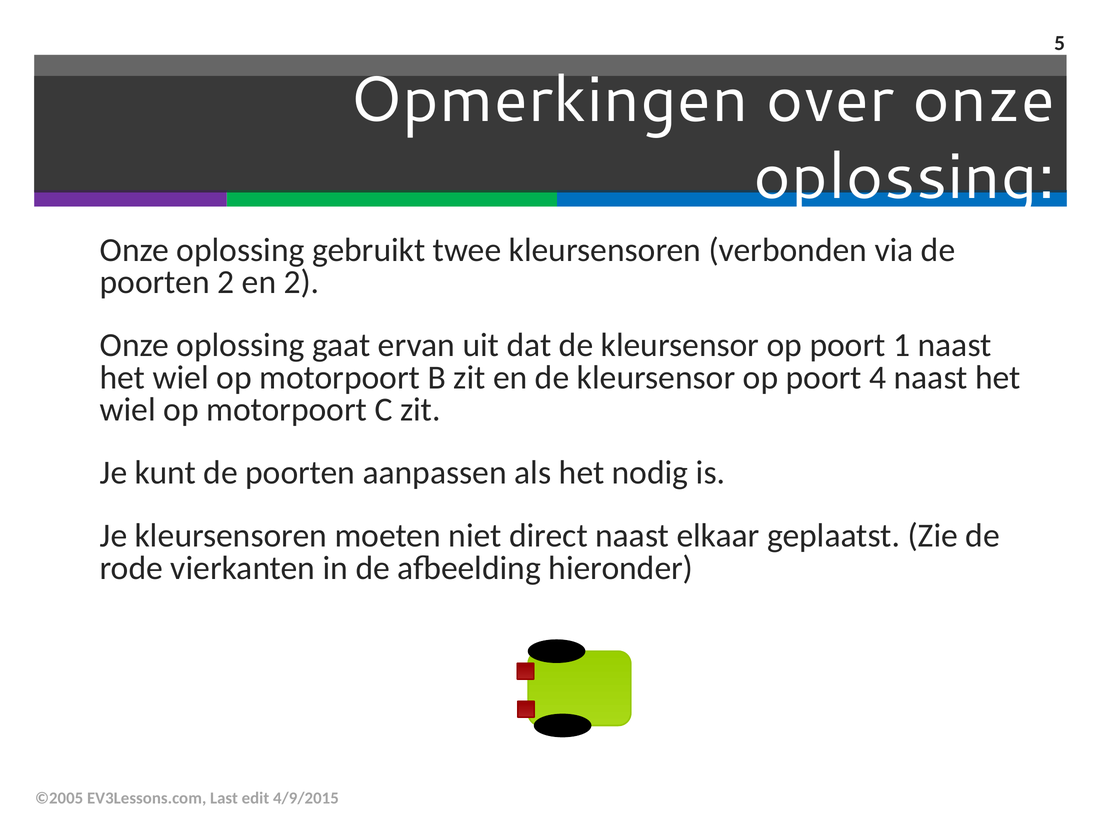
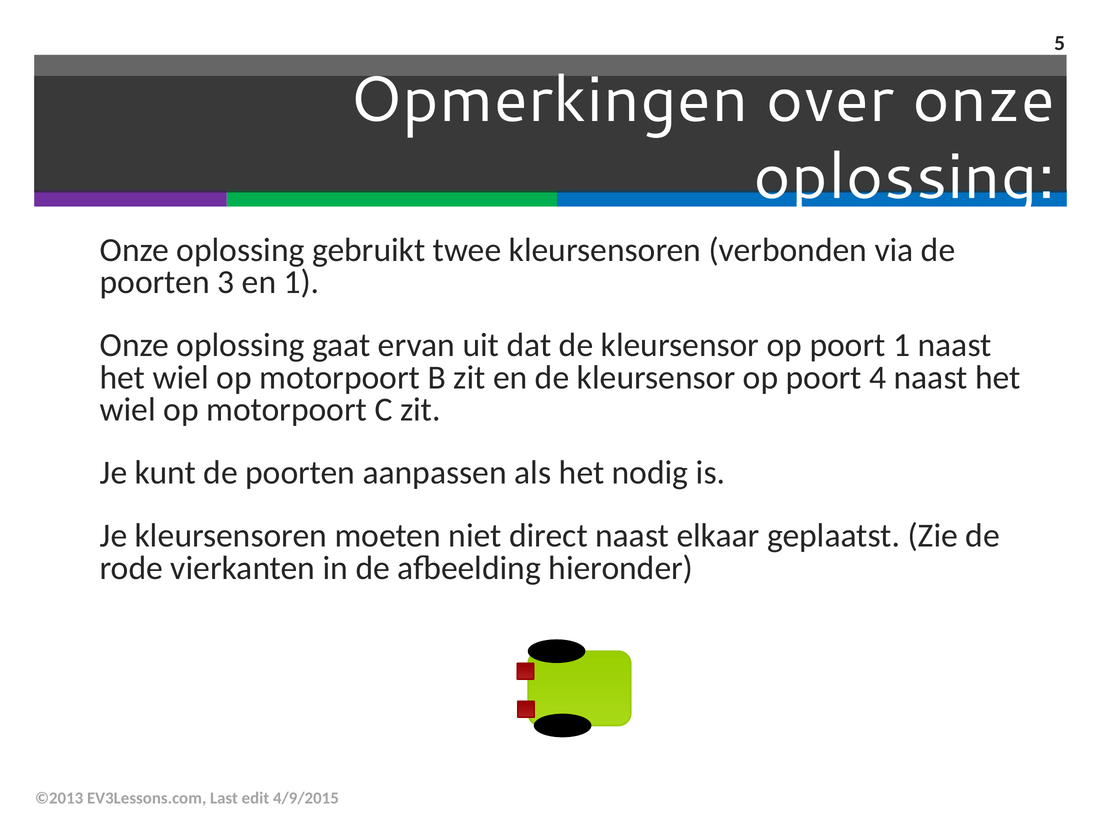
poorten 2: 2 -> 3
en 2: 2 -> 1
©2005: ©2005 -> ©2013
